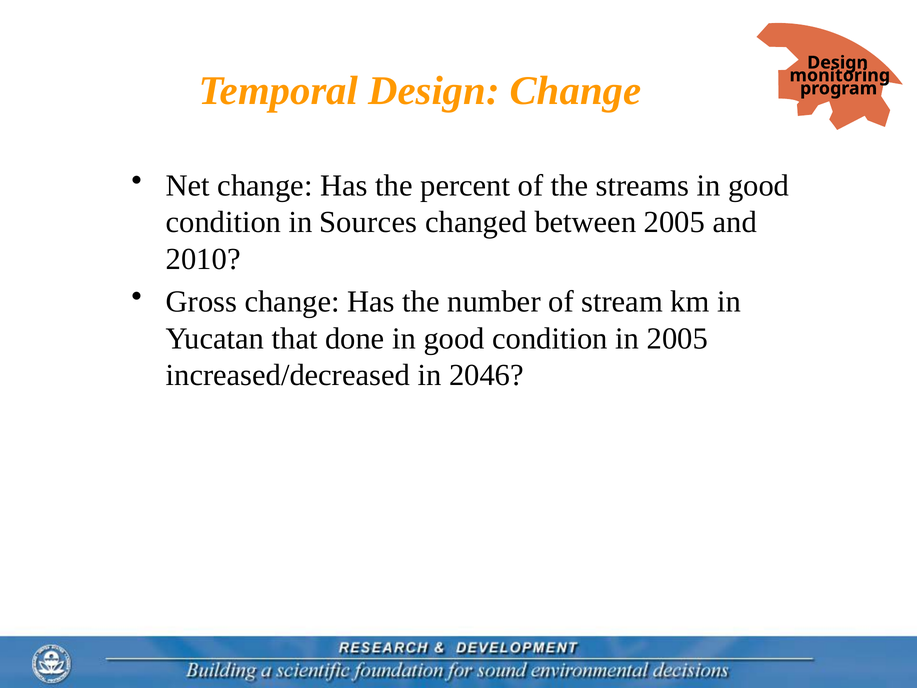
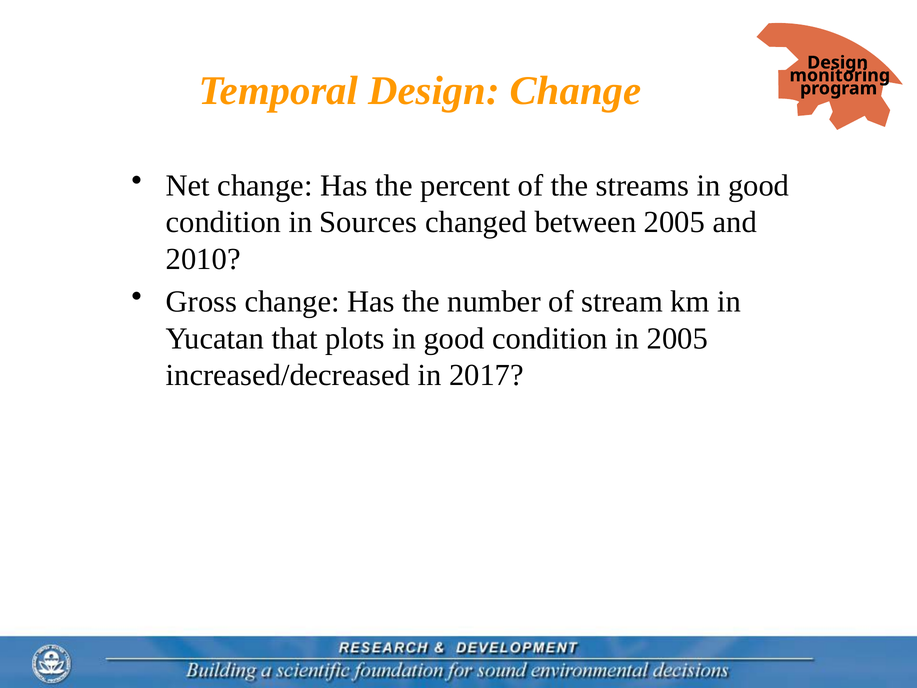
done: done -> plots
2046: 2046 -> 2017
